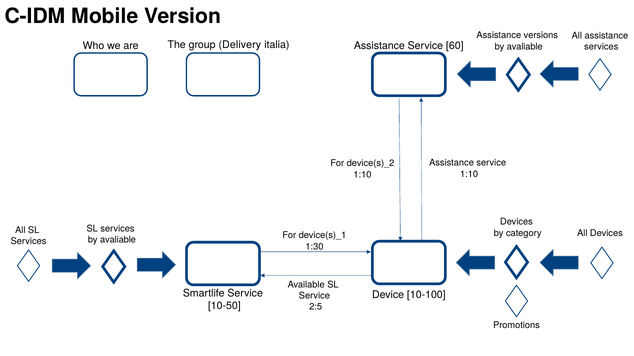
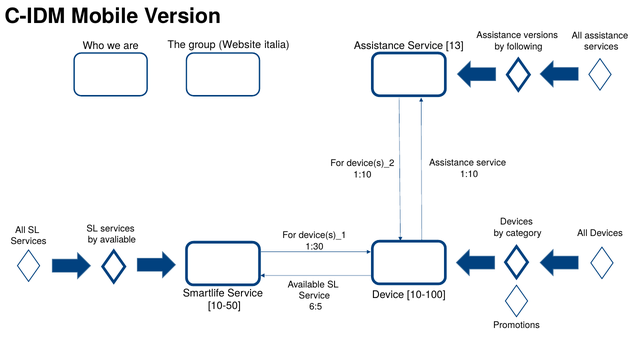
Delivery: Delivery -> Website
60: 60 -> 13
avaliable at (525, 47): avaliable -> following
2:5: 2:5 -> 6:5
